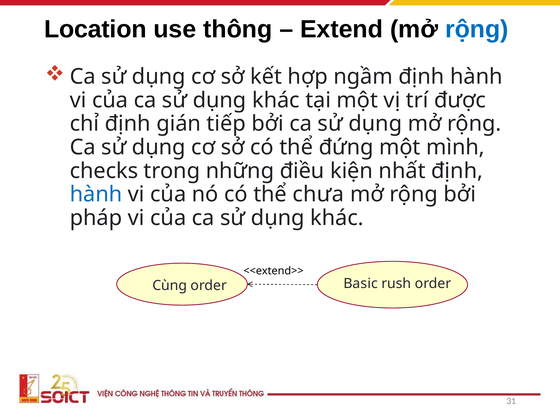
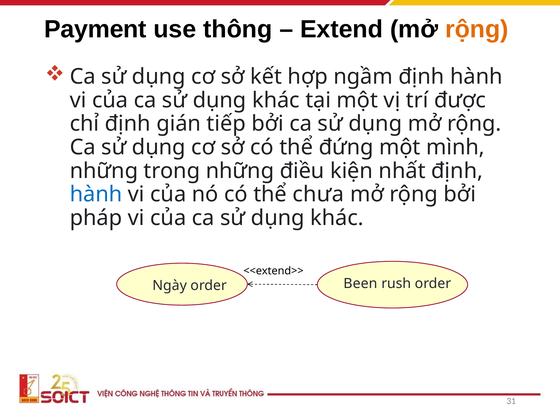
Location: Location -> Payment
rộng at (477, 29) colour: blue -> orange
checks at (104, 171): checks -> những
Basic: Basic -> Been
Cùng: Cùng -> Ngày
